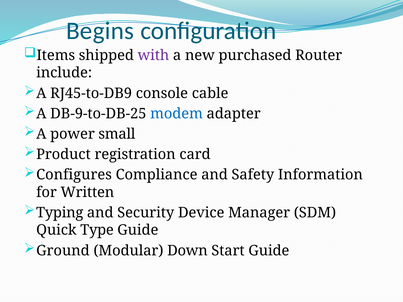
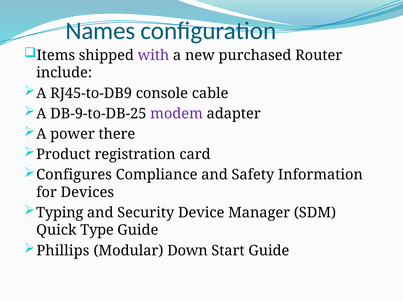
Begins: Begins -> Names
modem colour: blue -> purple
small: small -> there
Written: Written -> Devices
Ground: Ground -> Phillips
